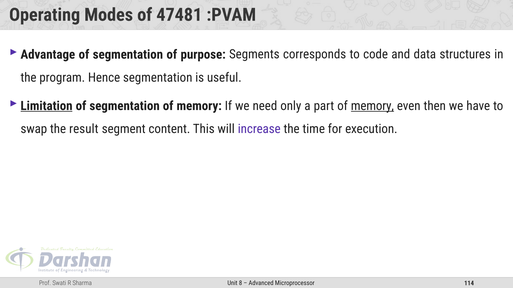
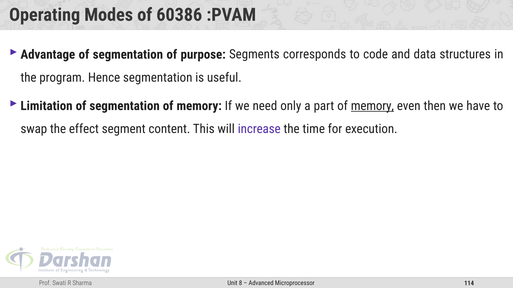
47481: 47481 -> 60386
Limitation underline: present -> none
result: result -> effect
